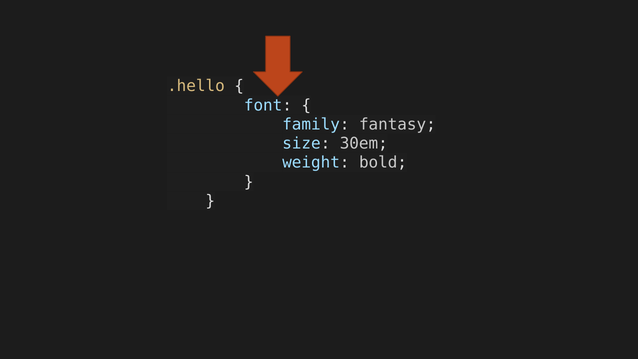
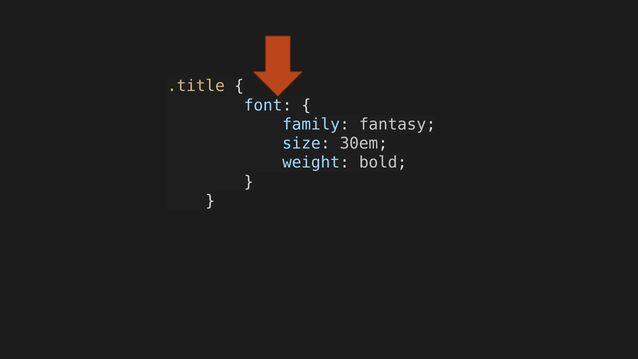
.hello: .hello -> .title
